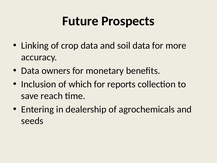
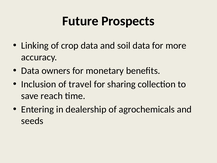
which: which -> travel
reports: reports -> sharing
